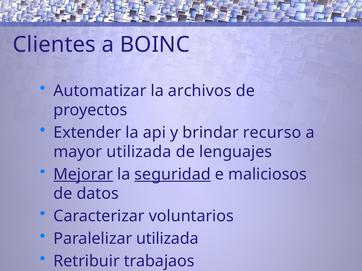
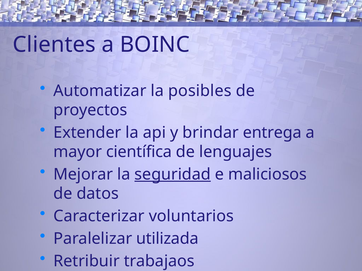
archivos: archivos -> posibles
recurso: recurso -> entrega
mayor utilizada: utilizada -> científica
Mejorar underline: present -> none
